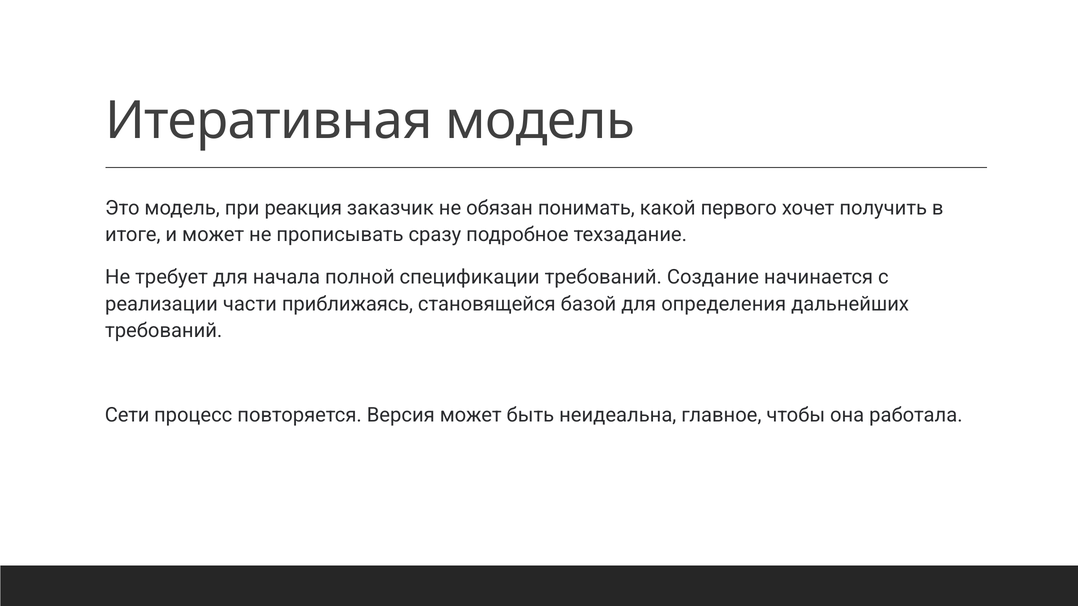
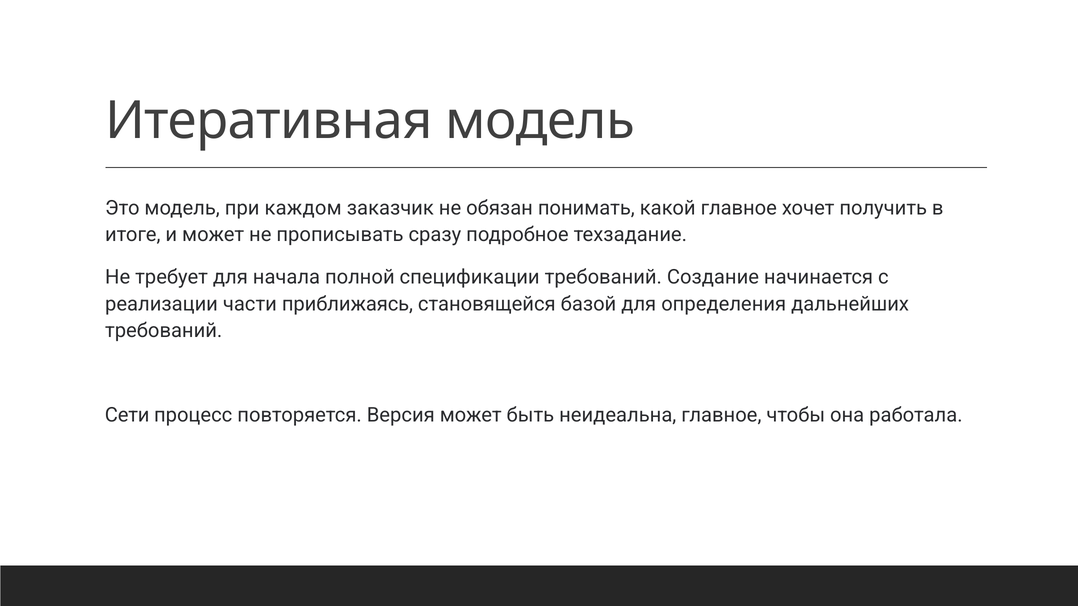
реакция: реакция -> каждом
какой первого: первого -> главное
